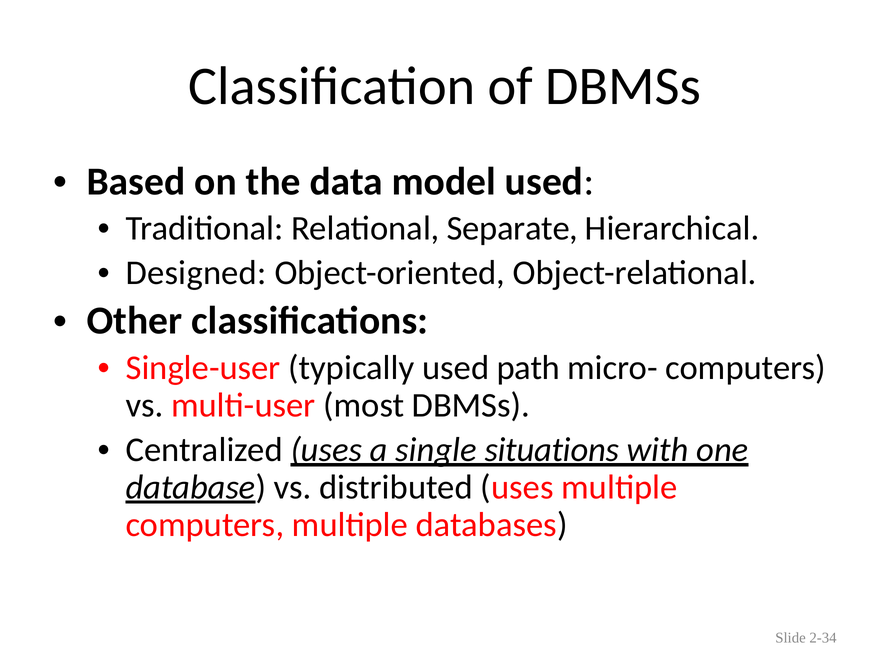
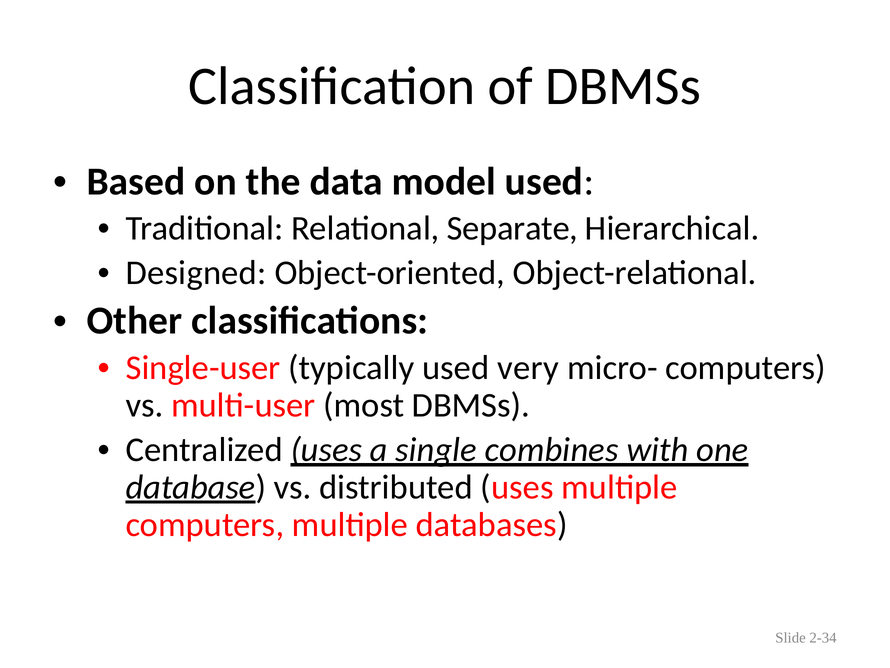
path: path -> very
situations: situations -> combines
